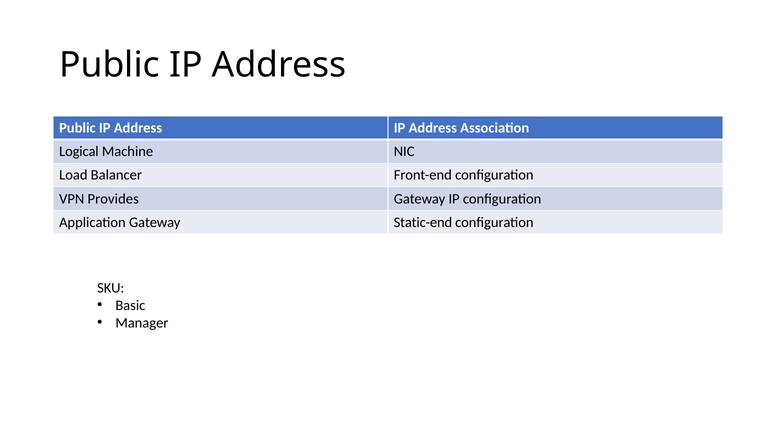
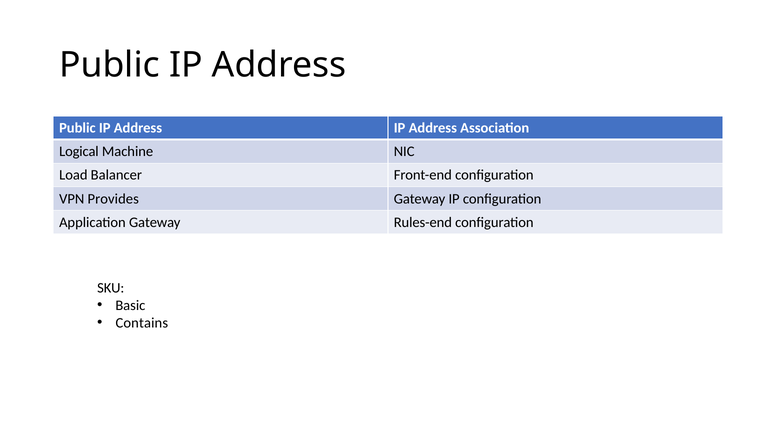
Static-end: Static-end -> Rules-end
Manager: Manager -> Contains
